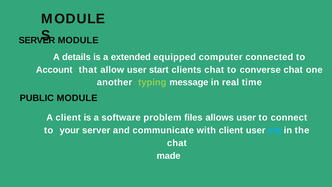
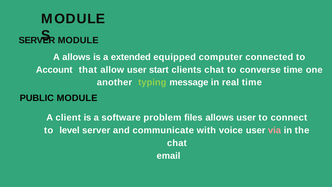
A details: details -> allows
converse chat: chat -> time
your: your -> level
with client: client -> voice
via colour: light blue -> pink
made: made -> email
